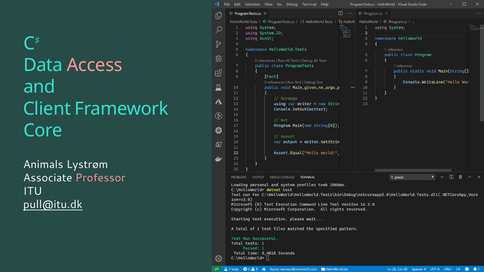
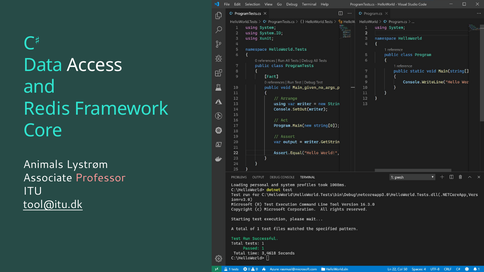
Access colour: pink -> white
Client: Client -> Redis
pull@itu.dk: pull@itu.dk -> tool@itu.dk
